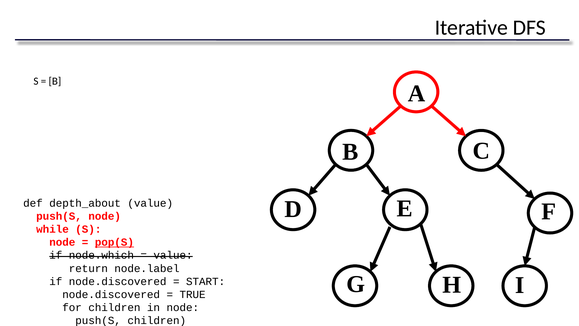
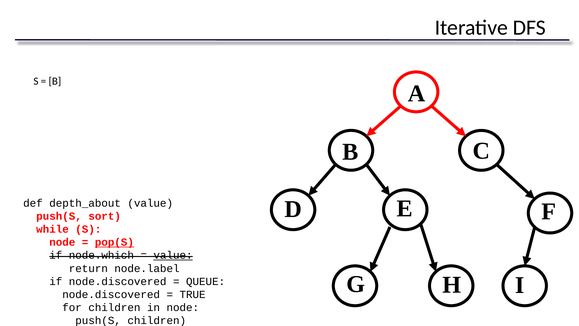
push(S node: node -> sort
value at (173, 255) underline: none -> present
START: START -> QUEUE
